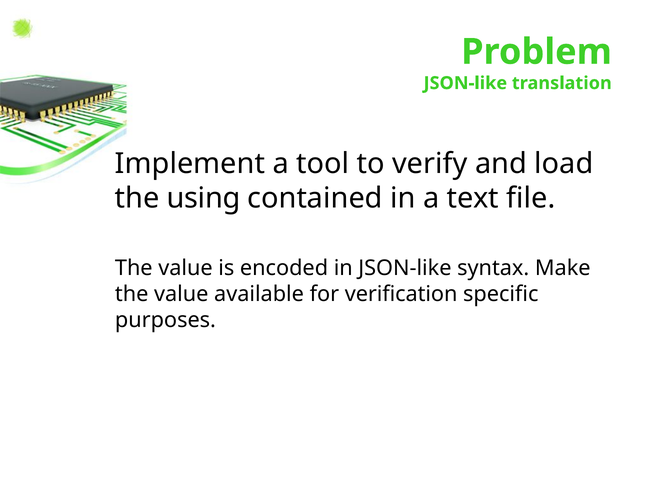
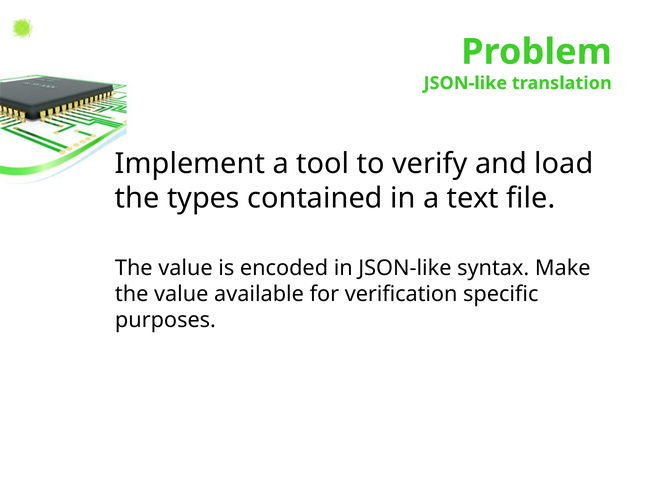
using: using -> types
